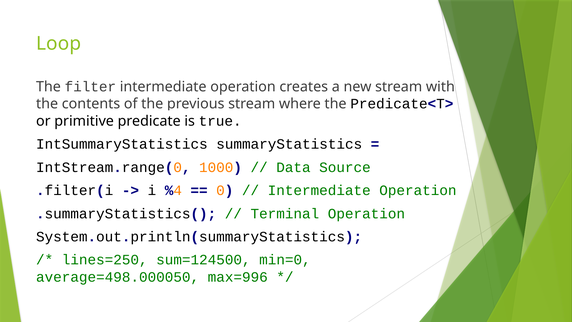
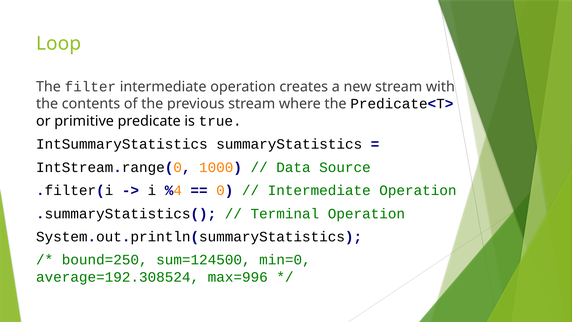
lines=250: lines=250 -> bound=250
average=498.000050: average=498.000050 -> average=192.308524
